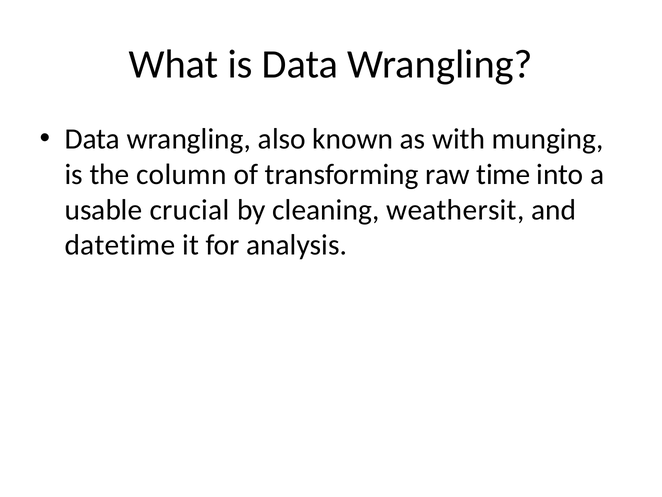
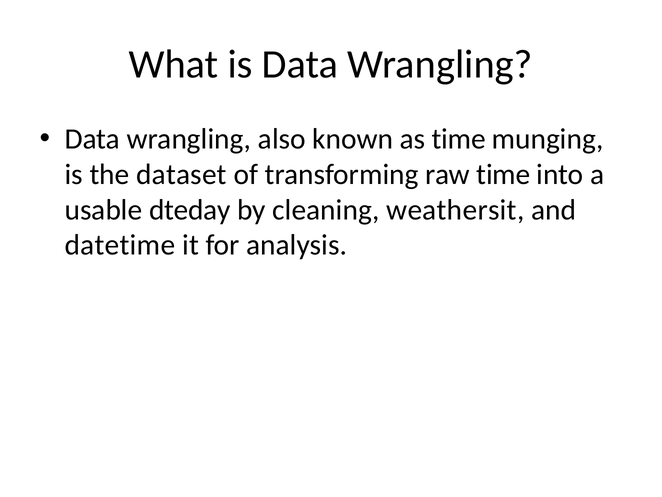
as with: with -> time
column: column -> dataset
crucial: crucial -> dteday
